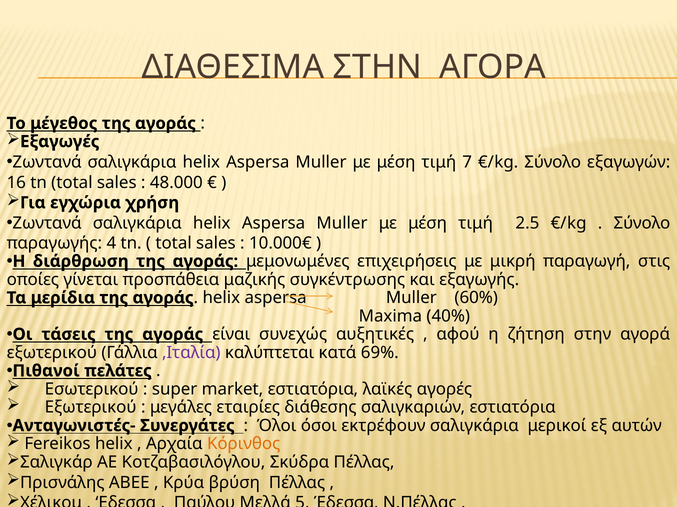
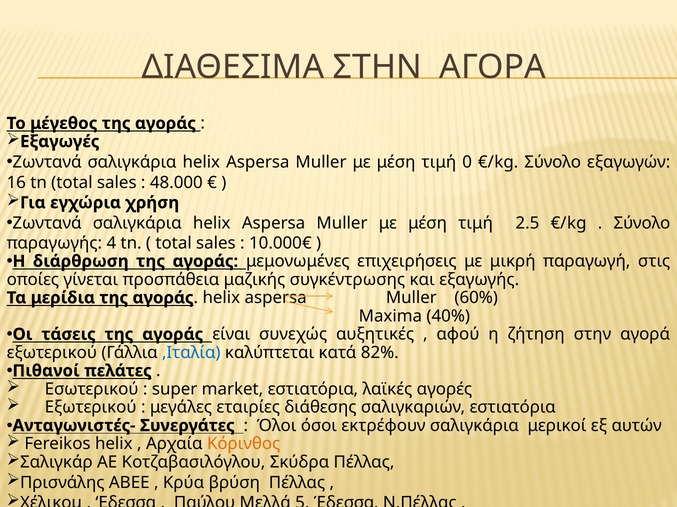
7: 7 -> 0
,Ιταλία colour: purple -> blue
69%: 69% -> 82%
